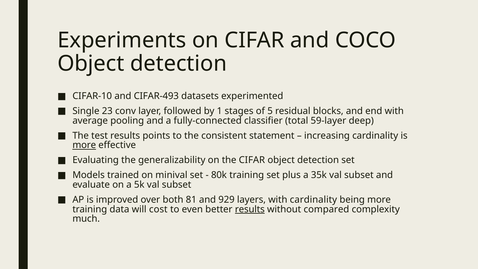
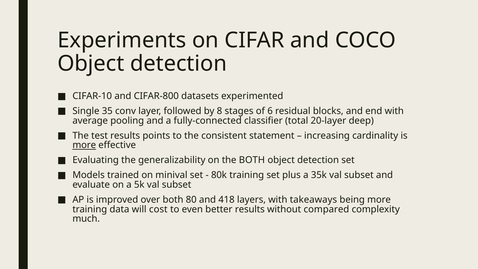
CIFAR-493: CIFAR-493 -> CIFAR-800
23: 23 -> 35
1: 1 -> 8
5: 5 -> 6
59-layer: 59-layer -> 20-layer
the CIFAR: CIFAR -> BOTH
81: 81 -> 80
929: 929 -> 418
with cardinality: cardinality -> takeaways
results at (250, 209) underline: present -> none
